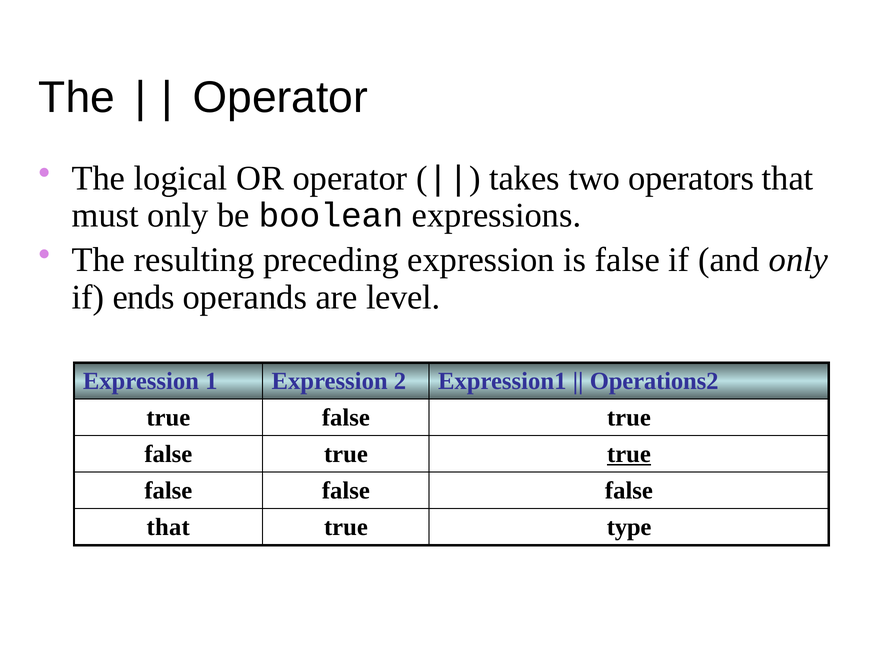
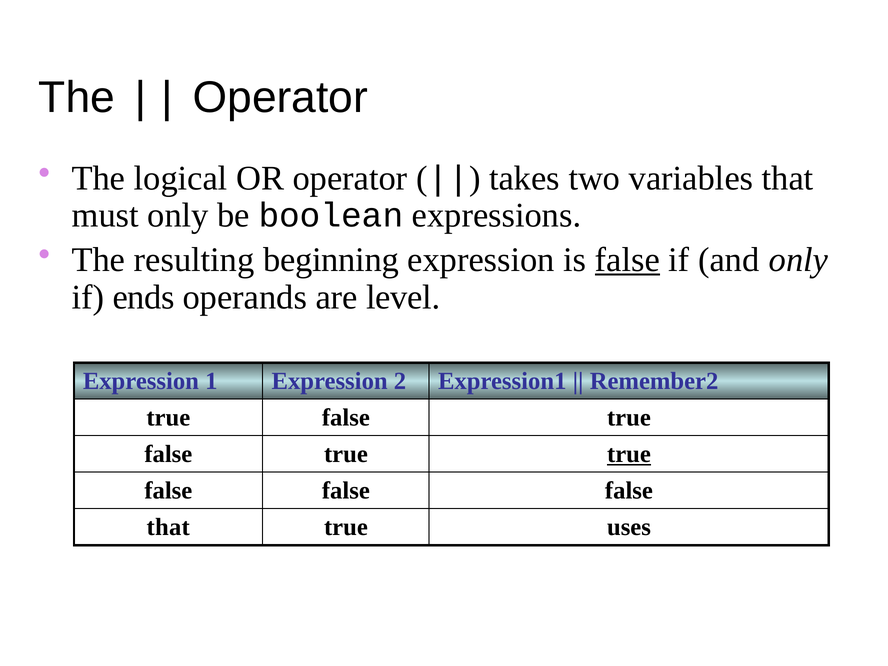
operators: operators -> variables
preceding: preceding -> beginning
false at (627, 260) underline: none -> present
Operations2: Operations2 -> Remember2
type: type -> uses
